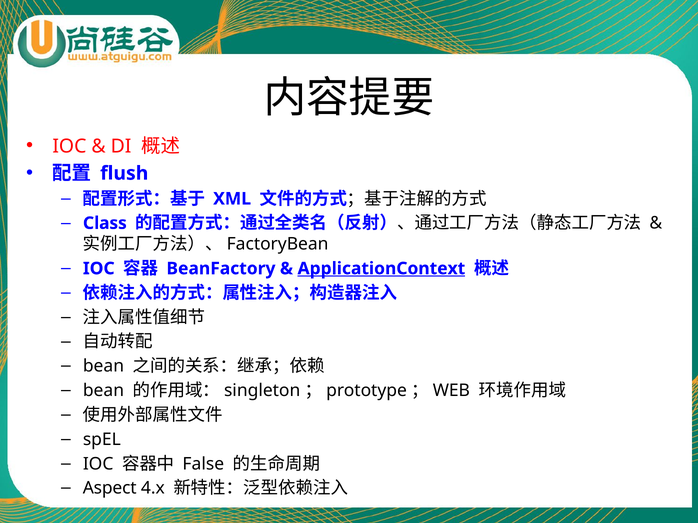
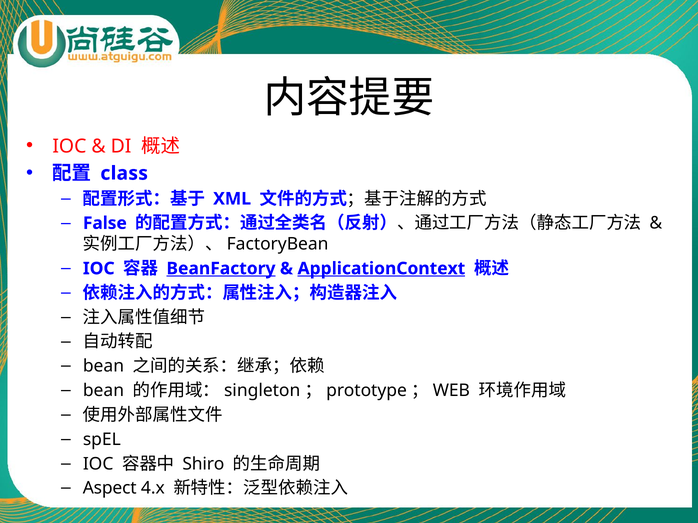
flush: flush -> class
Class: Class -> False
BeanFactory underline: none -> present
False: False -> Shiro
